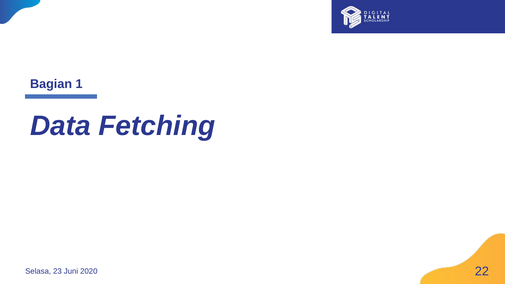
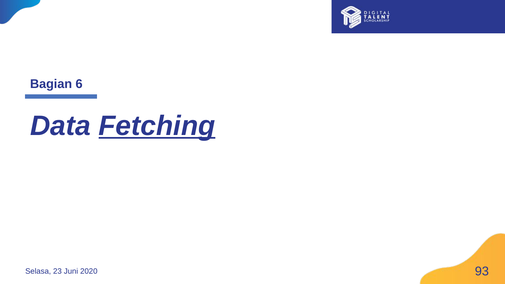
1: 1 -> 6
Fetching underline: none -> present
22: 22 -> 93
